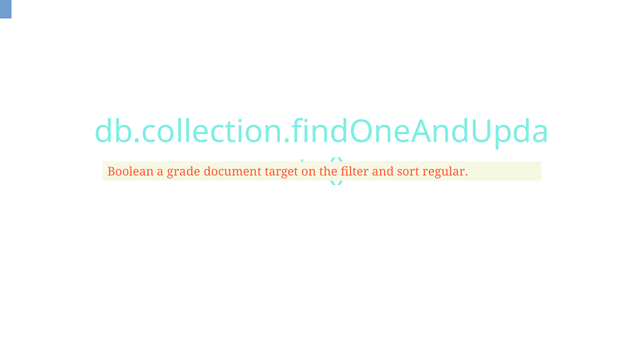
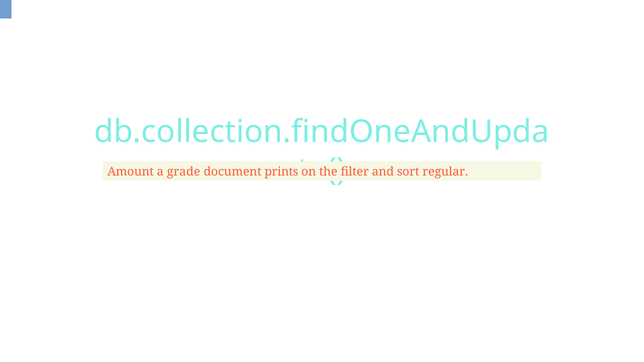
Boolean: Boolean -> Amount
target: target -> prints
